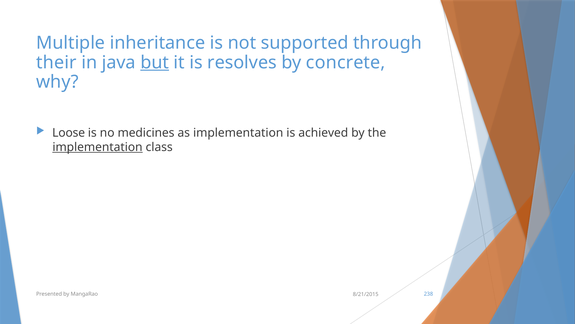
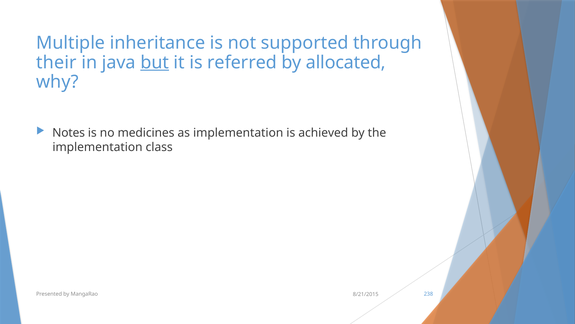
resolves: resolves -> referred
concrete: concrete -> allocated
Loose: Loose -> Notes
implementation at (97, 147) underline: present -> none
